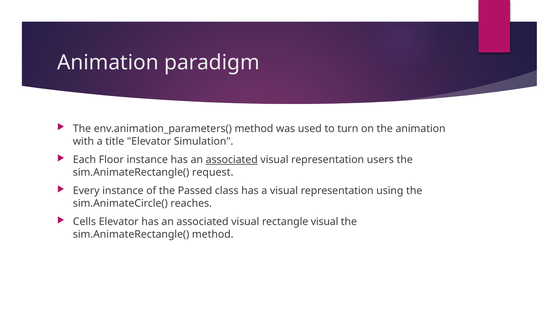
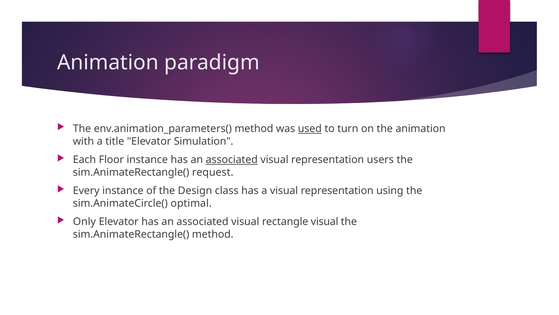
used underline: none -> present
Passed: Passed -> Design
reaches: reaches -> optimal
Cells: Cells -> Only
